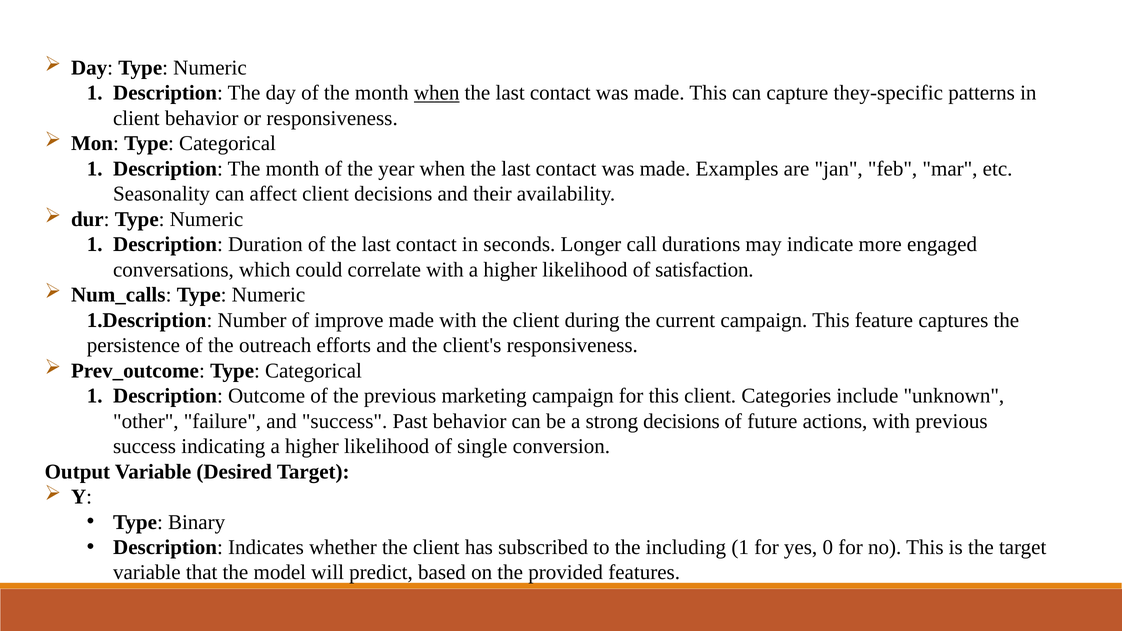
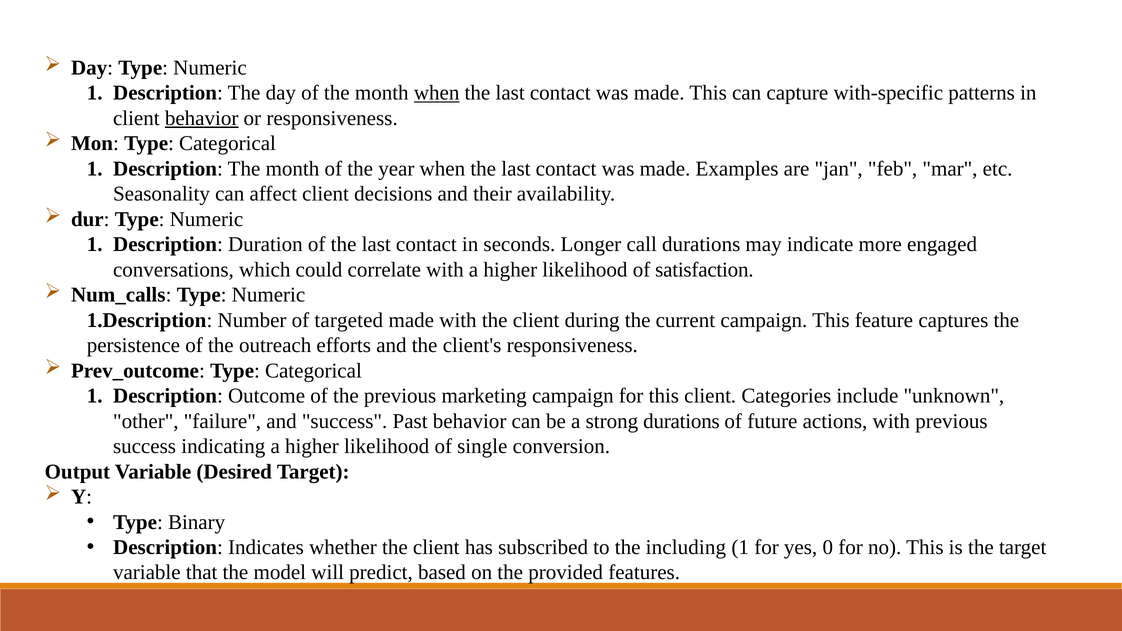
they-specific: they-specific -> with-specific
behavior at (202, 118) underline: none -> present
improve: improve -> targeted
strong decisions: decisions -> durations
